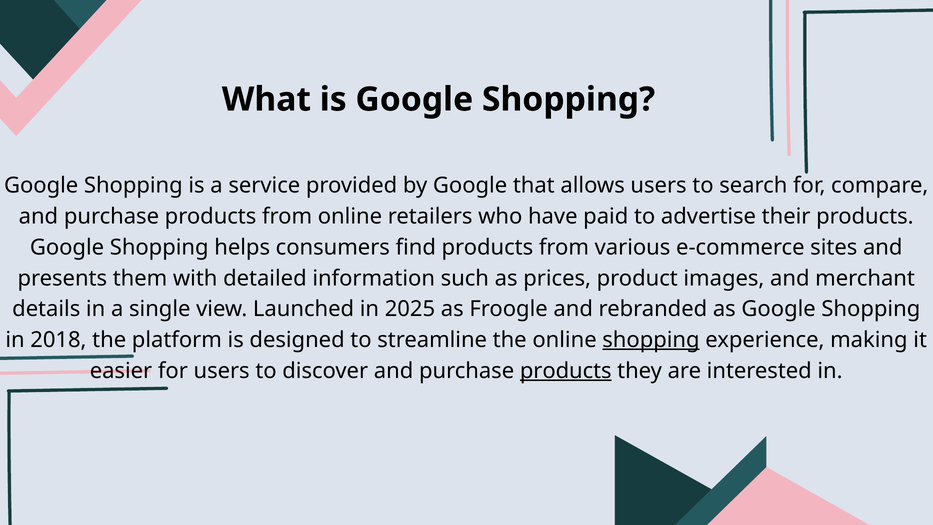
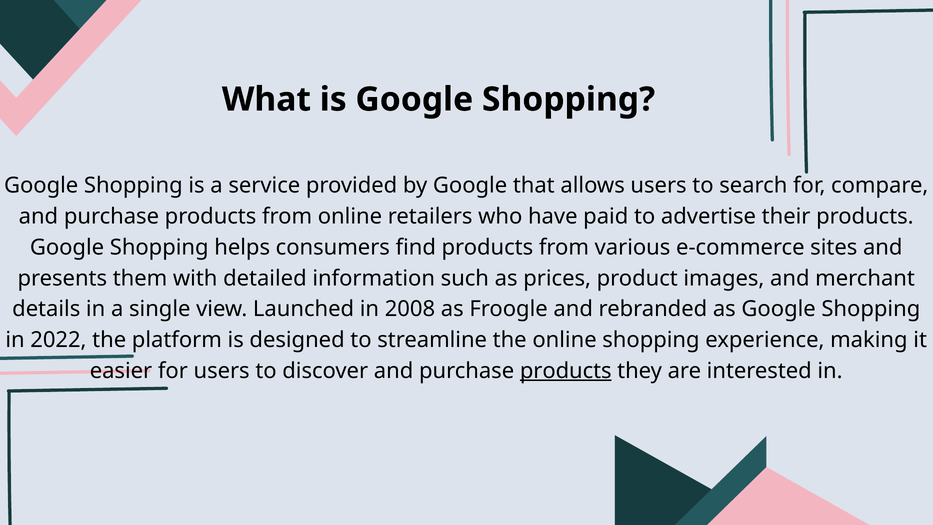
2025: 2025 -> 2008
2018: 2018 -> 2022
shopping at (651, 340) underline: present -> none
